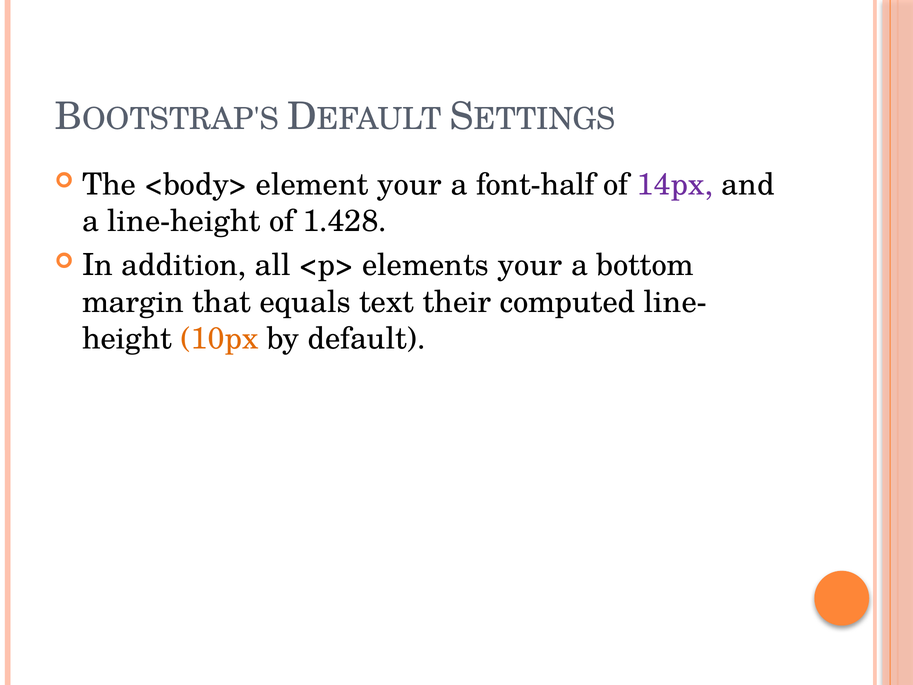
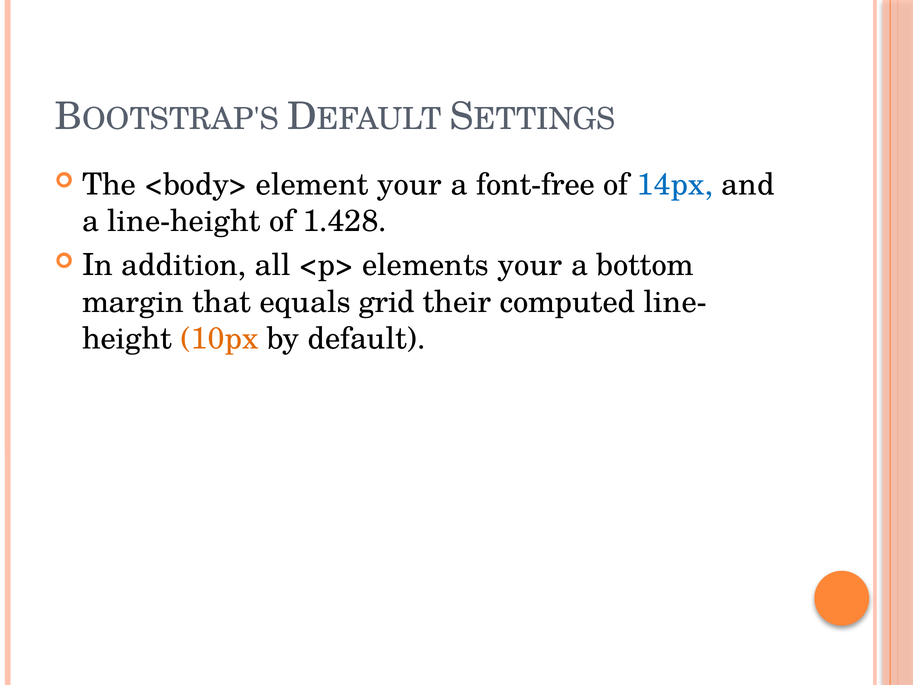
font-half: font-half -> font-free
14px colour: purple -> blue
text: text -> grid
